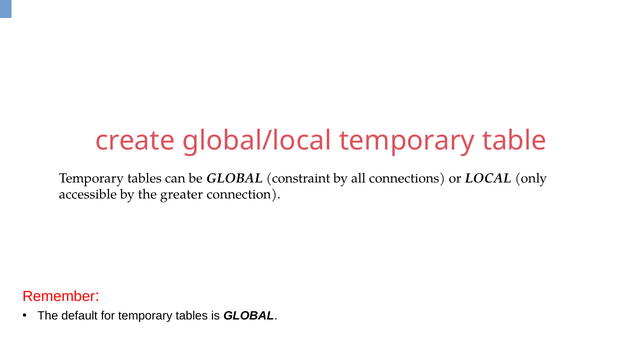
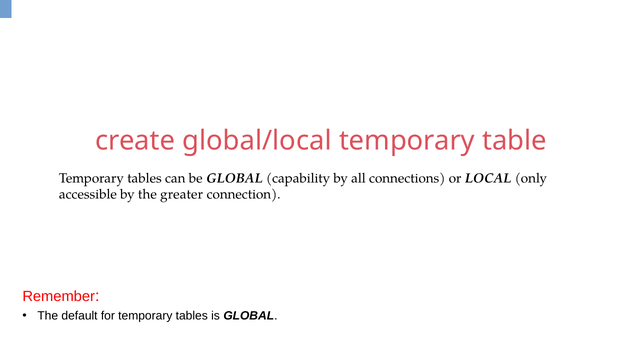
constraint: constraint -> capability
